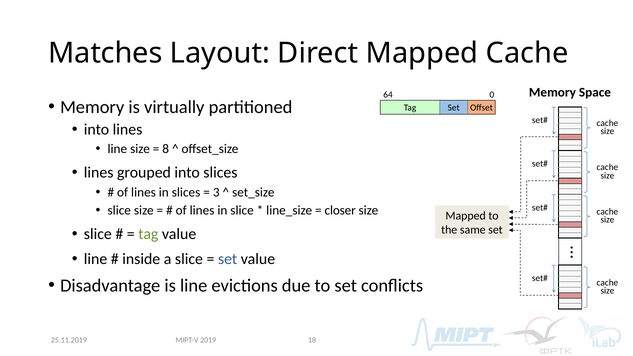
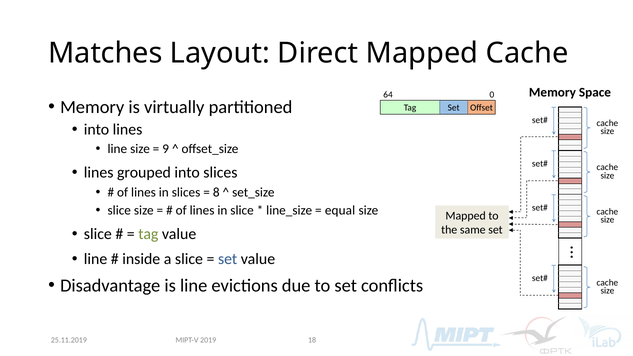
8: 8 -> 9
3: 3 -> 8
closer: closer -> equal
